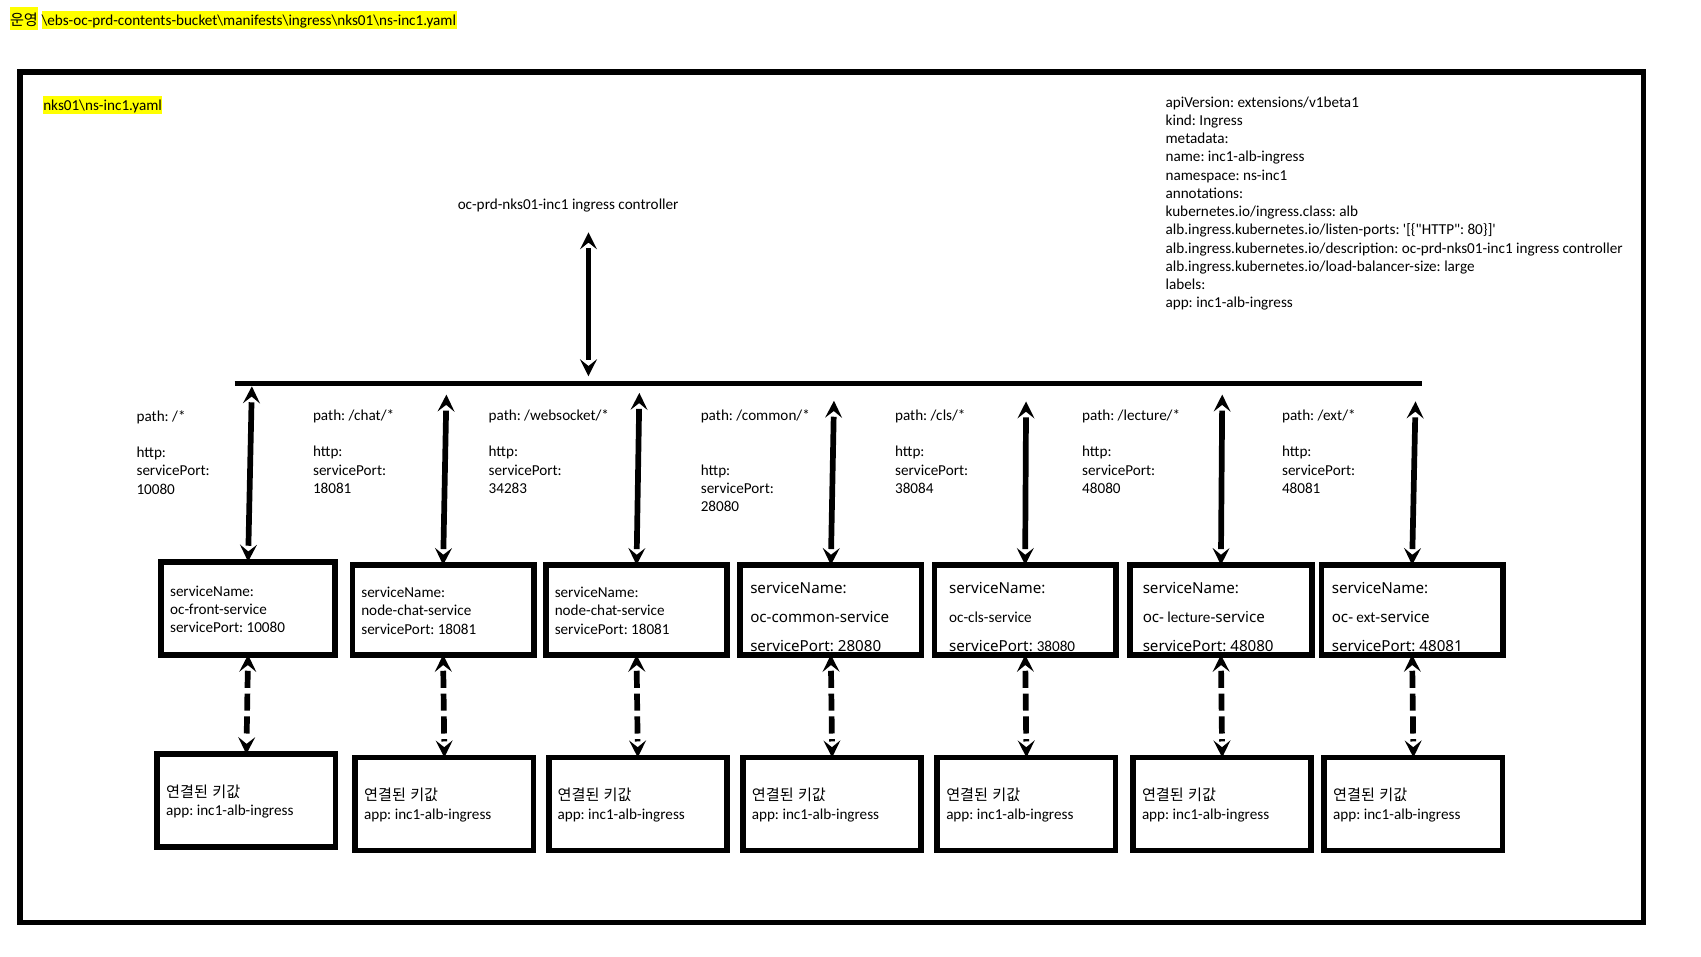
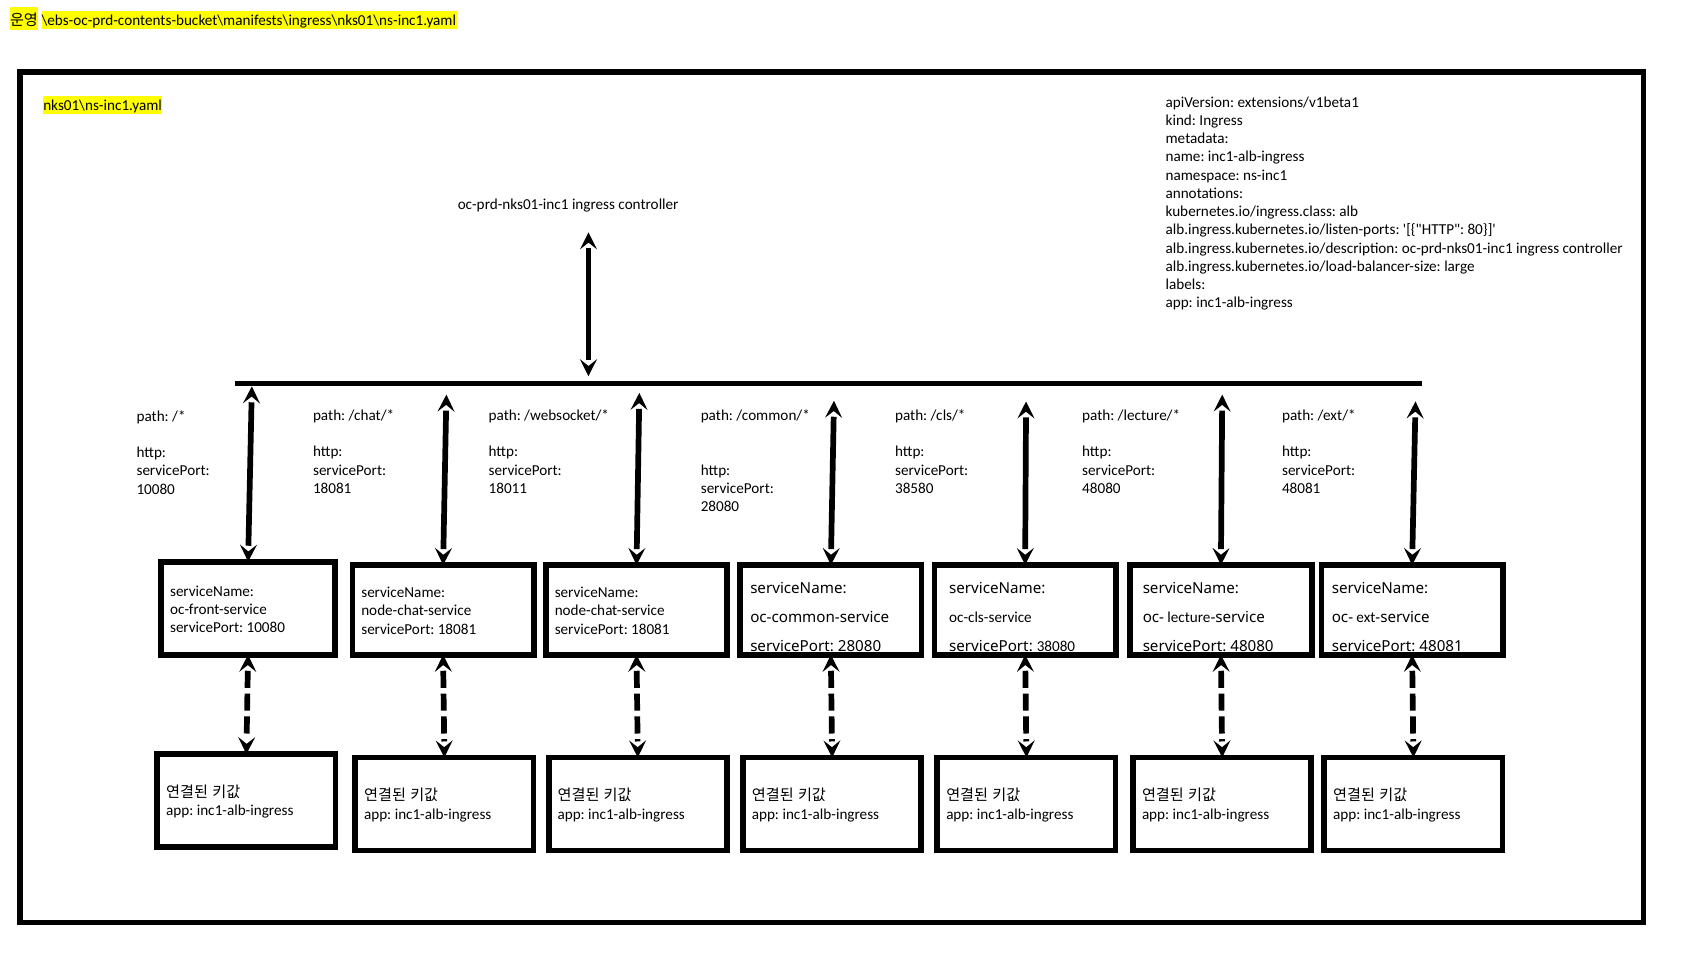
34283: 34283 -> 18011
38084: 38084 -> 38580
